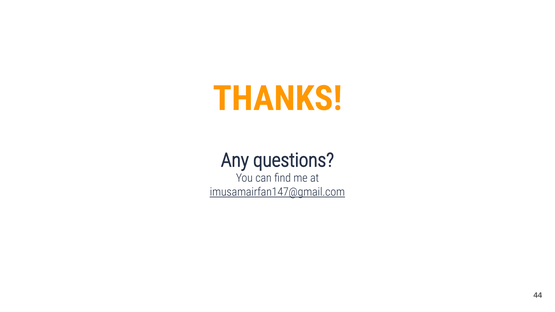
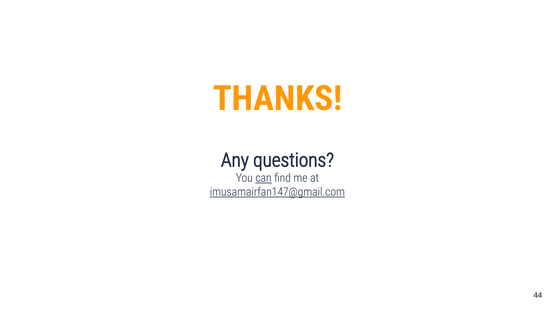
can underline: none -> present
